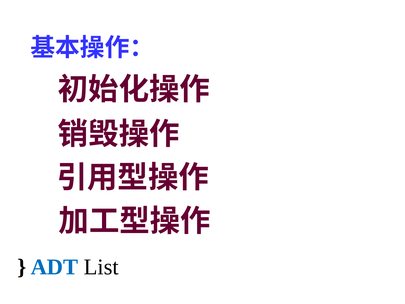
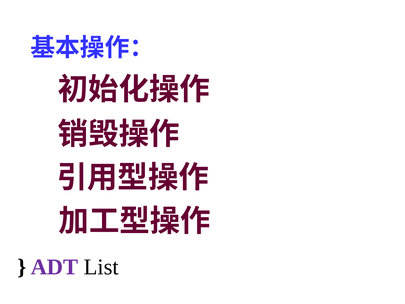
ADT colour: blue -> purple
